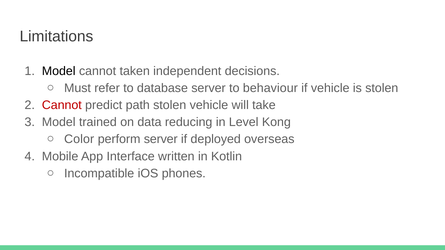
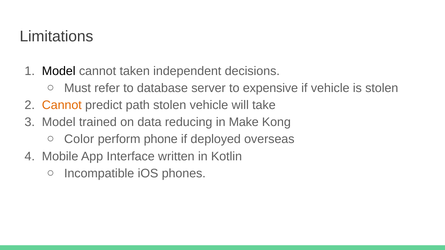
behaviour: behaviour -> expensive
Cannot at (62, 105) colour: red -> orange
Level: Level -> Make
perform server: server -> phone
